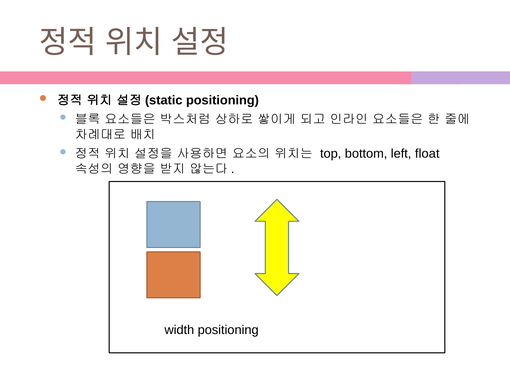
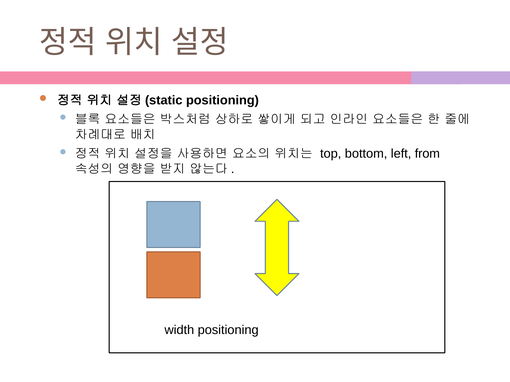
float: float -> from
